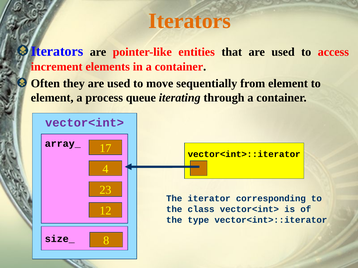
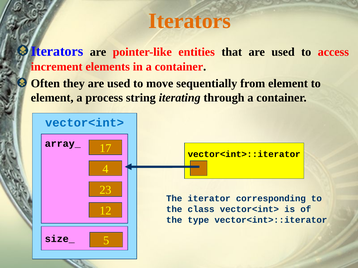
queue: queue -> string
vector<int> at (85, 123) colour: purple -> blue
8: 8 -> 5
